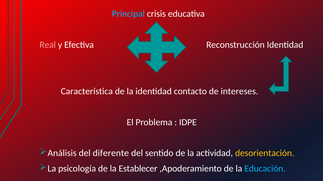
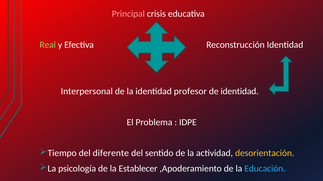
Principal colour: light blue -> pink
Real colour: pink -> light green
Característica: Característica -> Interpersonal
contacto: contacto -> profesor
de intereses: intereses -> identidad
Análisis: Análisis -> Tiempo
